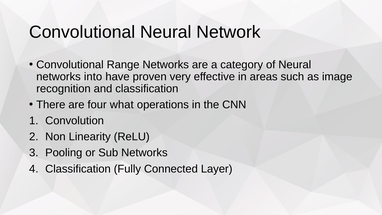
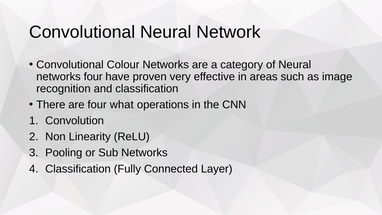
Range: Range -> Colour
networks into: into -> four
